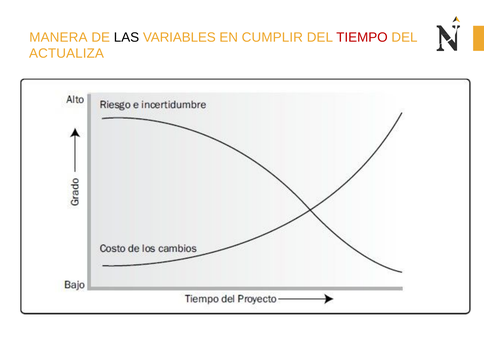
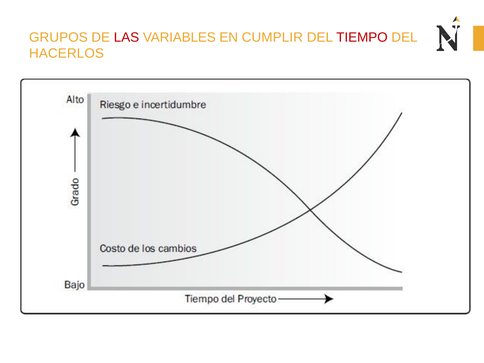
MANERA: MANERA -> GRUPOS
LAS colour: black -> red
ACTUALIZA: ACTUALIZA -> HACERLOS
